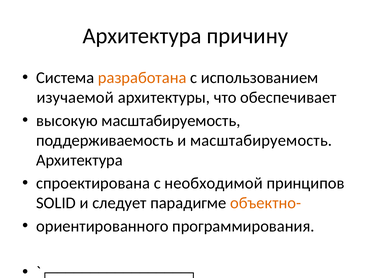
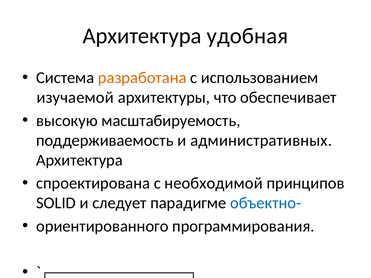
причину: причину -> удобная
и масштабируемость: масштабируемость -> административных
объектно- colour: orange -> blue
